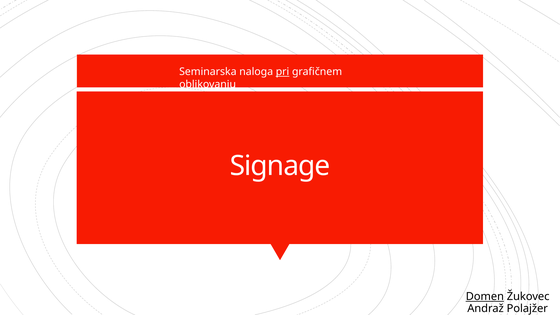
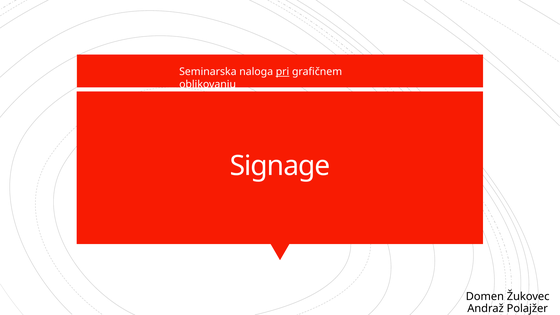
Domen underline: present -> none
